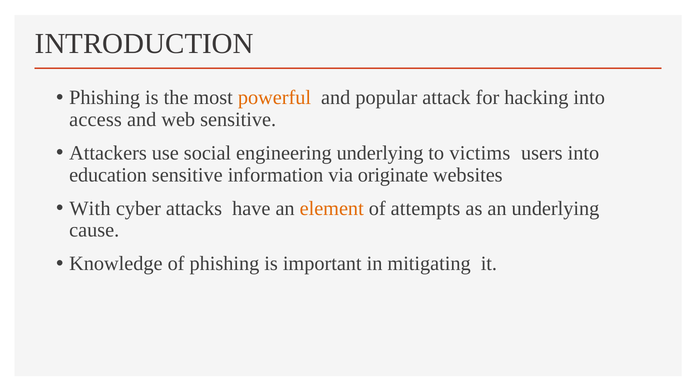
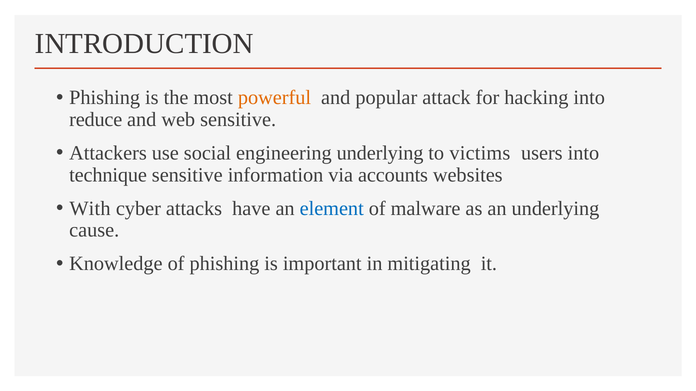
access: access -> reduce
education: education -> technique
originate: originate -> accounts
element colour: orange -> blue
attempts: attempts -> malware
